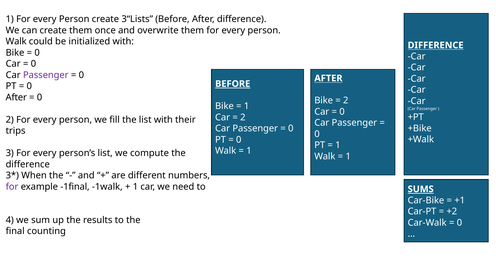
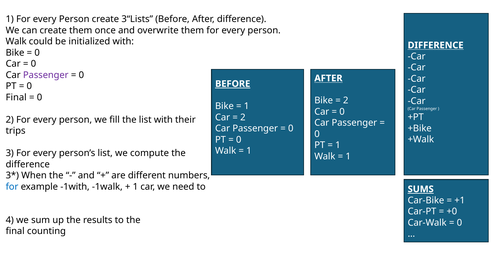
After at (16, 97): After -> Final
for at (12, 187) colour: purple -> blue
-1final: -1final -> -1with
+2: +2 -> +0
